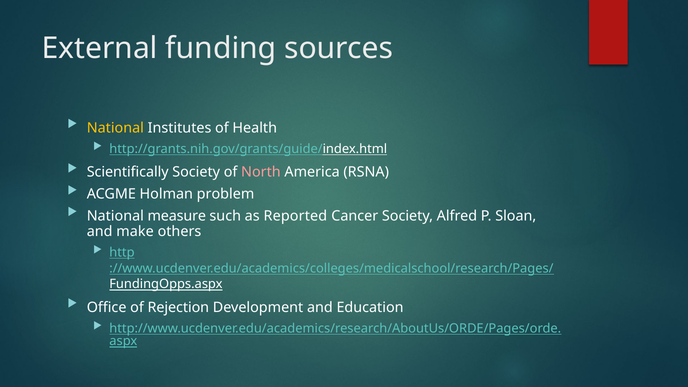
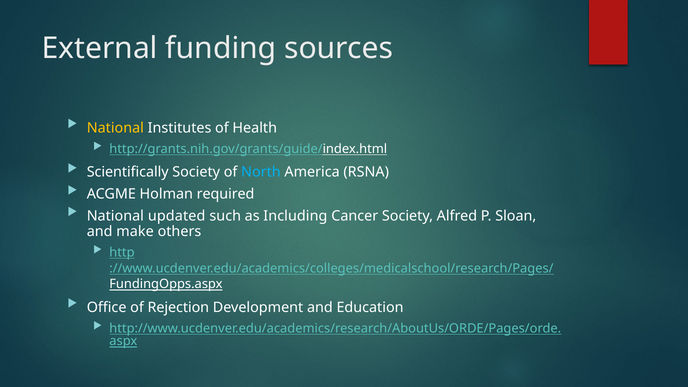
North colour: pink -> light blue
problem: problem -> required
measure: measure -> updated
Reported: Reported -> Including
